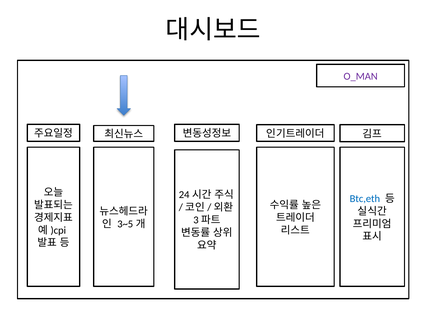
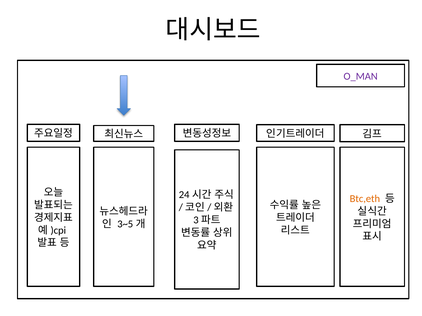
Btc,eth colour: blue -> orange
